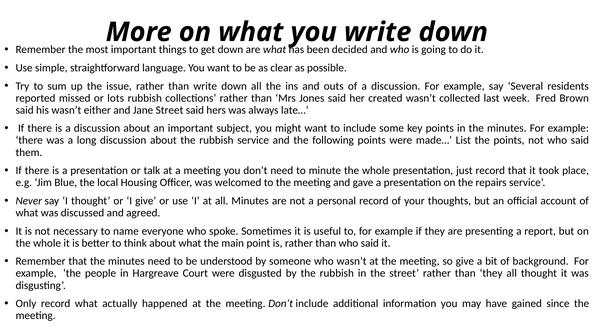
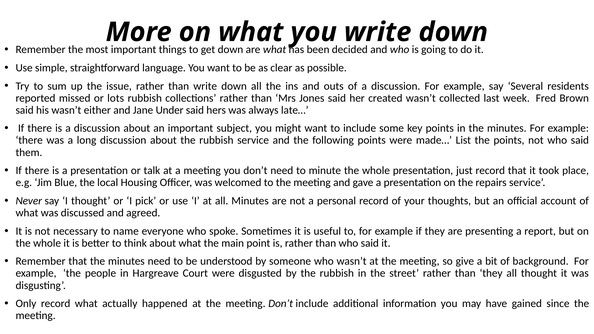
Jane Street: Street -> Under
I give: give -> pick
